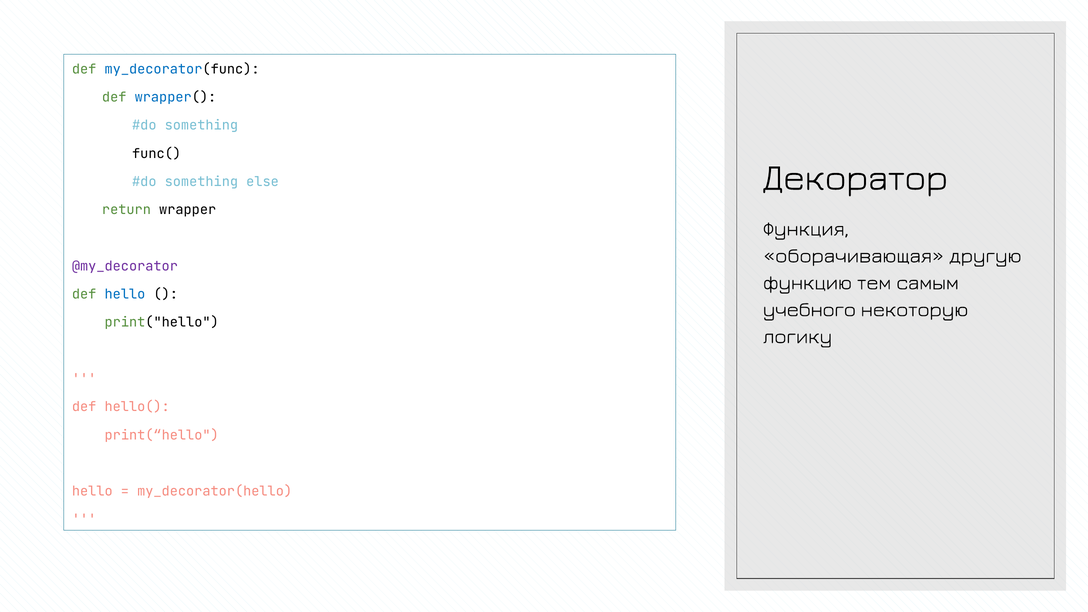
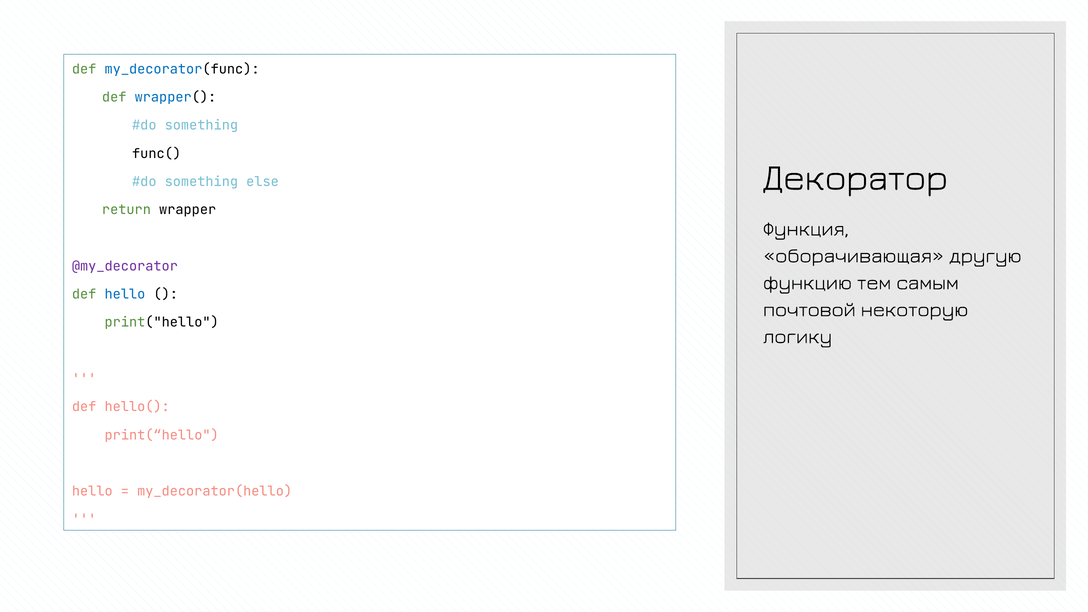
учебного: учебного -> почтовой
